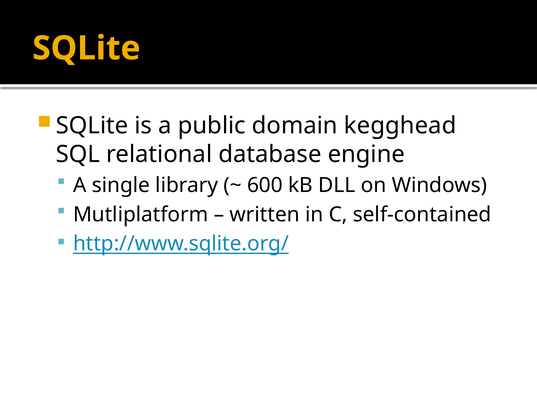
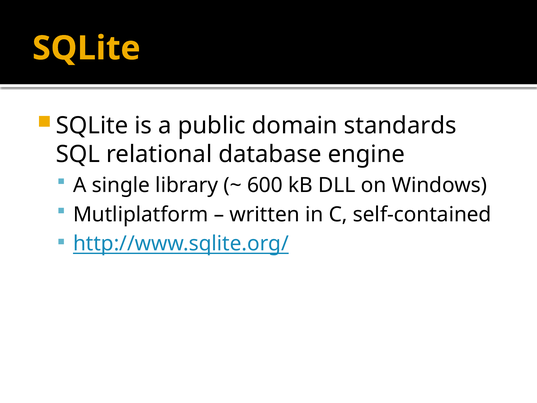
kegghead: kegghead -> standards
